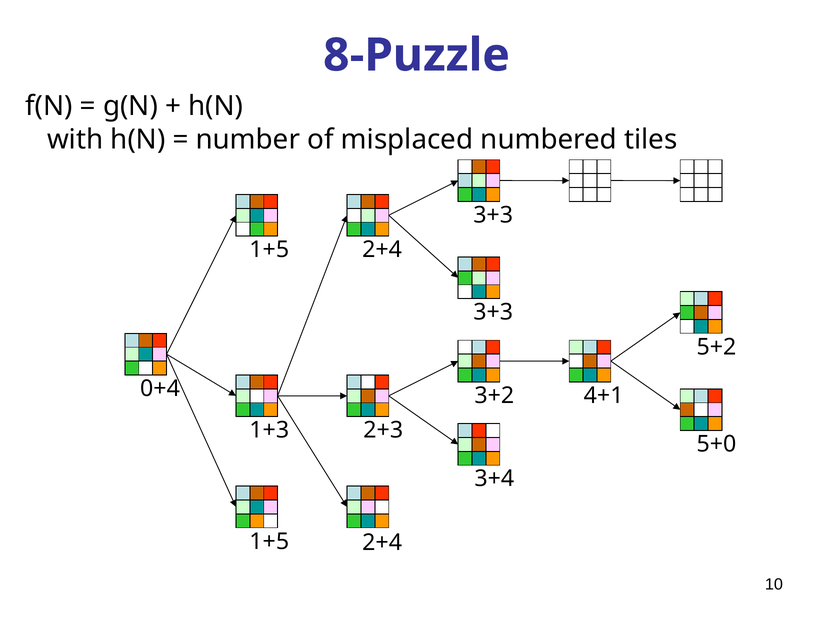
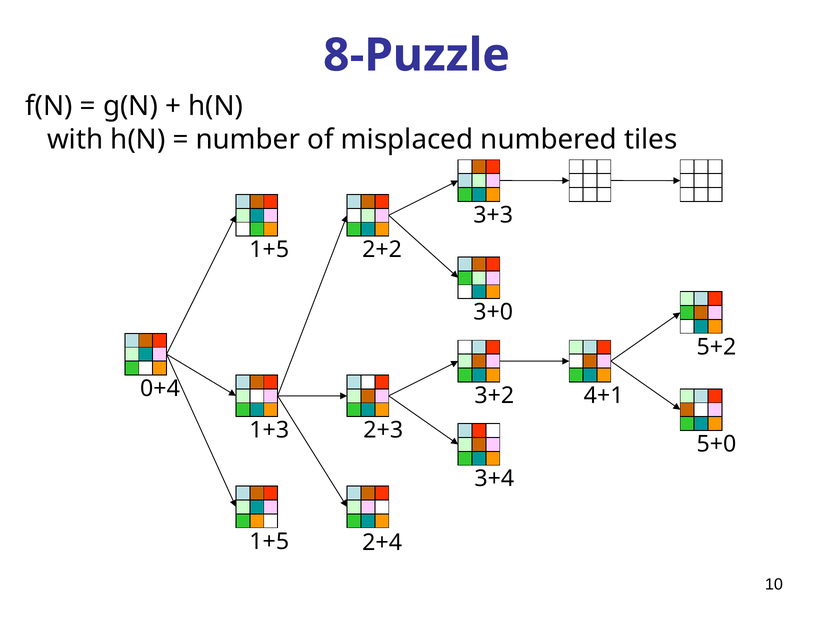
2+4 at (382, 250): 2+4 -> 2+2
3+3 at (493, 312): 3+3 -> 3+0
